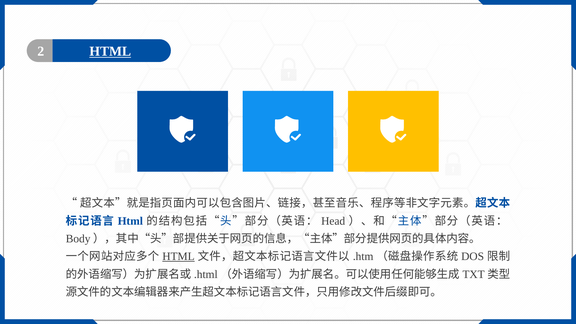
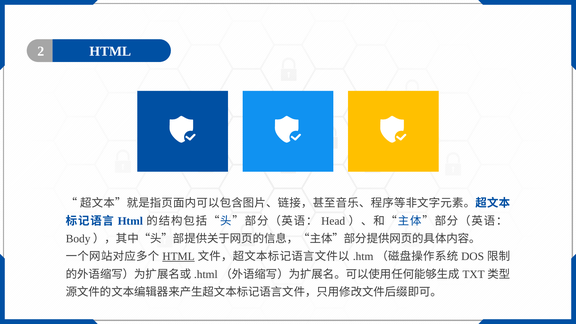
HTML at (110, 51) underline: present -> none
